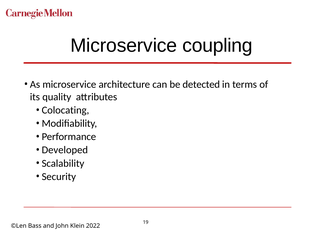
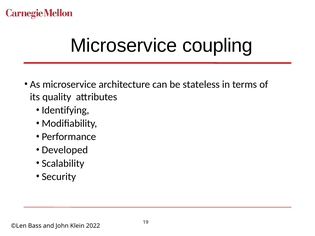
detected: detected -> stateless
Colocating: Colocating -> Identifying
